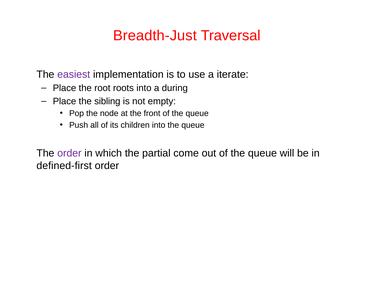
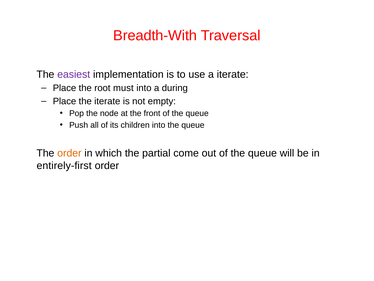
Breadth-Just: Breadth-Just -> Breadth-With
roots: roots -> must
the sibling: sibling -> iterate
order at (69, 153) colour: purple -> orange
defined-first: defined-first -> entirely-first
